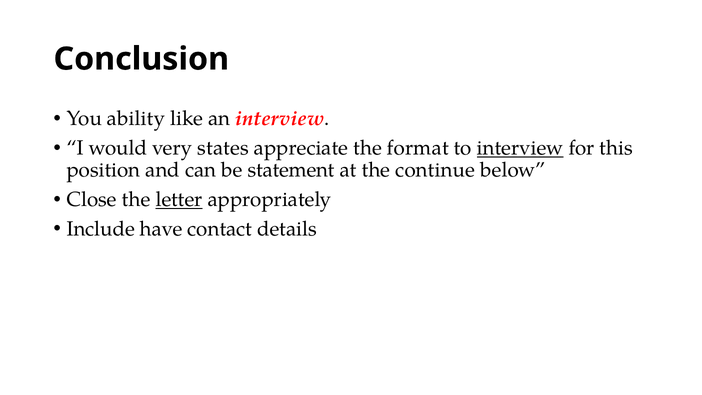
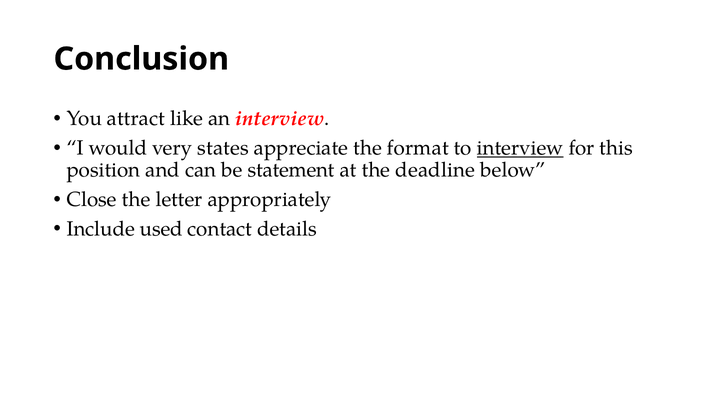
ability: ability -> attract
continue: continue -> deadline
letter underline: present -> none
have: have -> used
